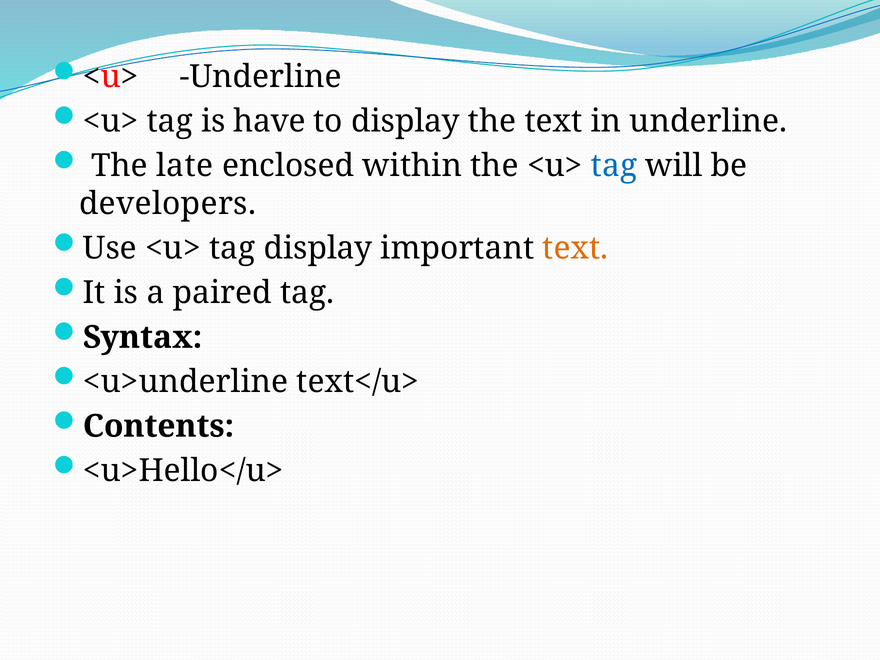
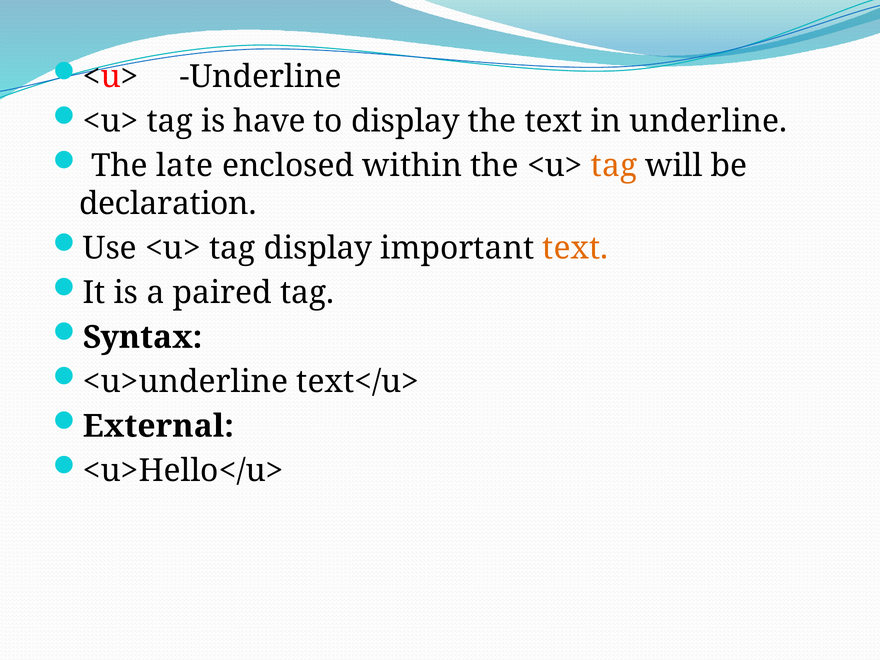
tag at (614, 166) colour: blue -> orange
developers: developers -> declaration
Contents: Contents -> External
